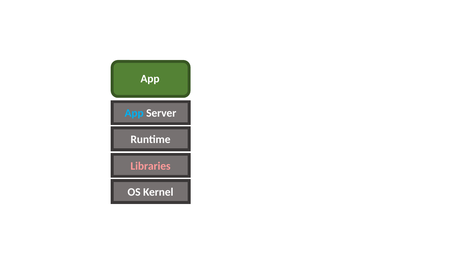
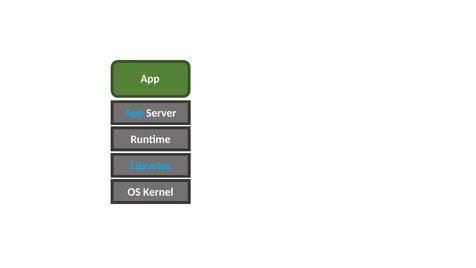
Libraries colour: pink -> light blue
